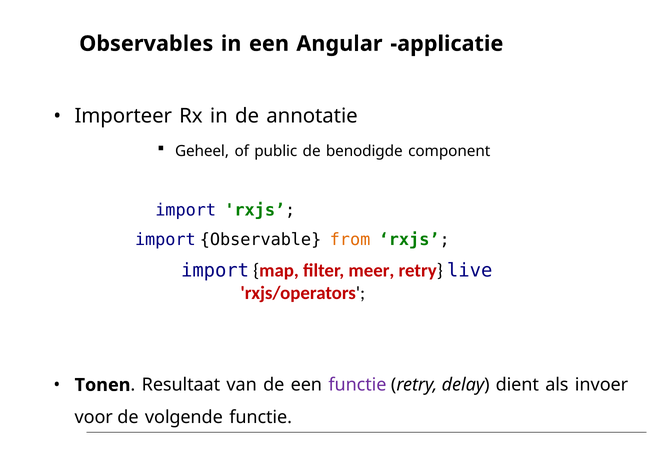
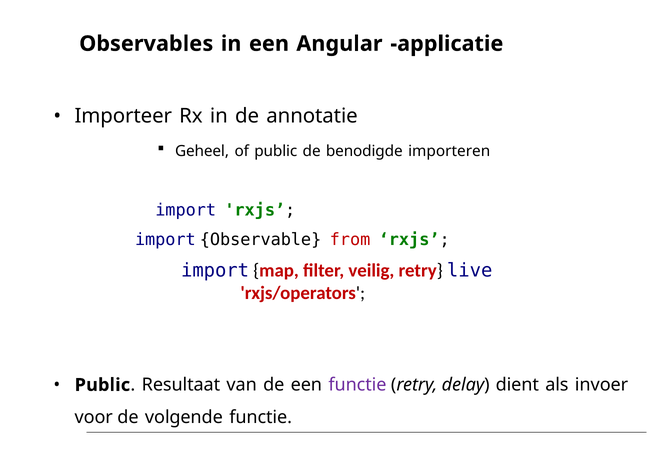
component: component -> importeren
from colour: orange -> red
meer: meer -> veilig
Tonen at (103, 385): Tonen -> Public
